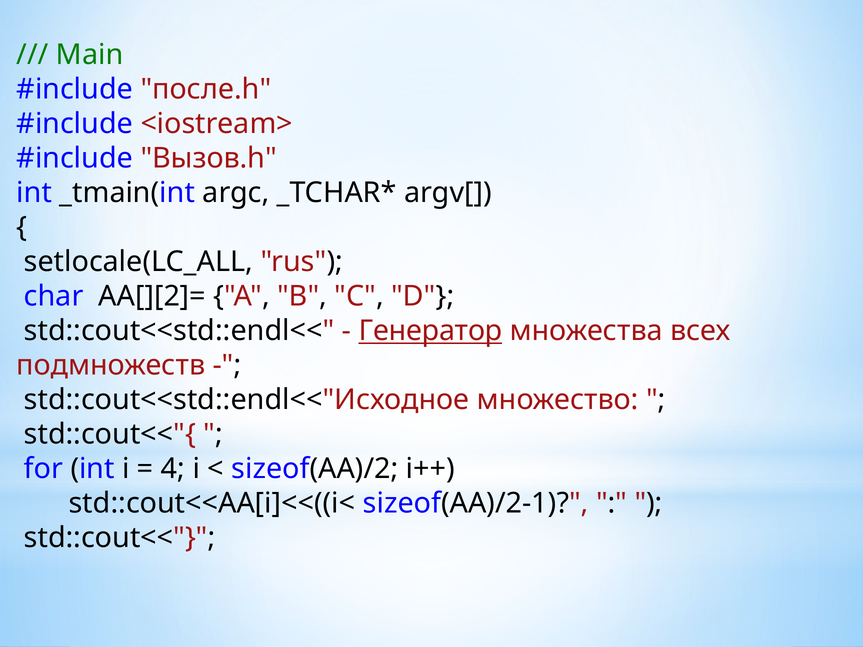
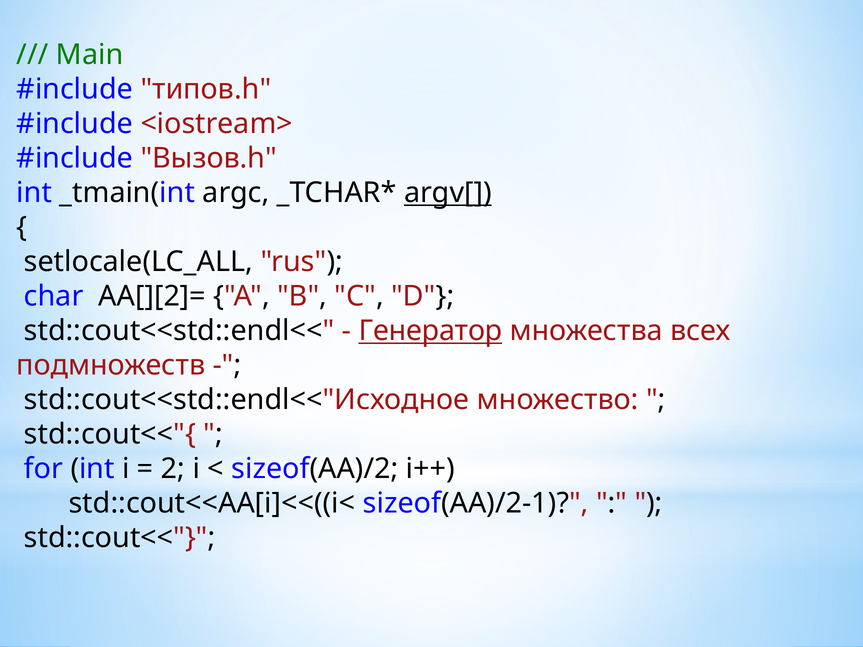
после.h: после.h -> типов.h
argv[ underline: none -> present
4: 4 -> 2
